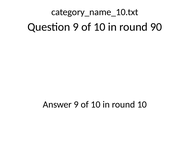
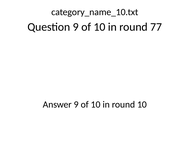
90: 90 -> 77
